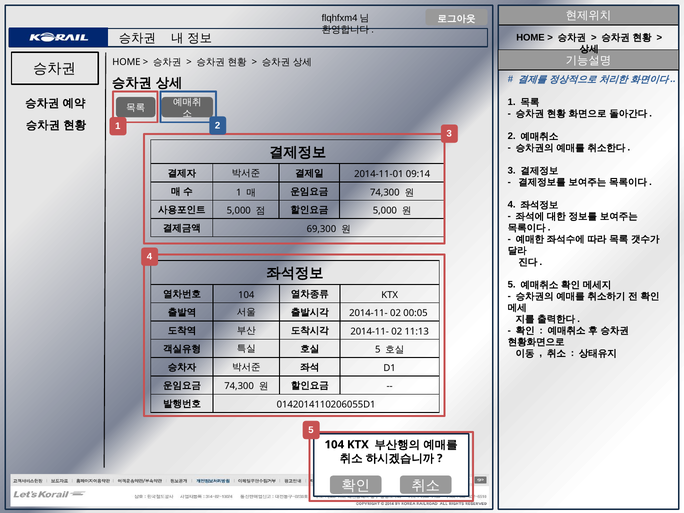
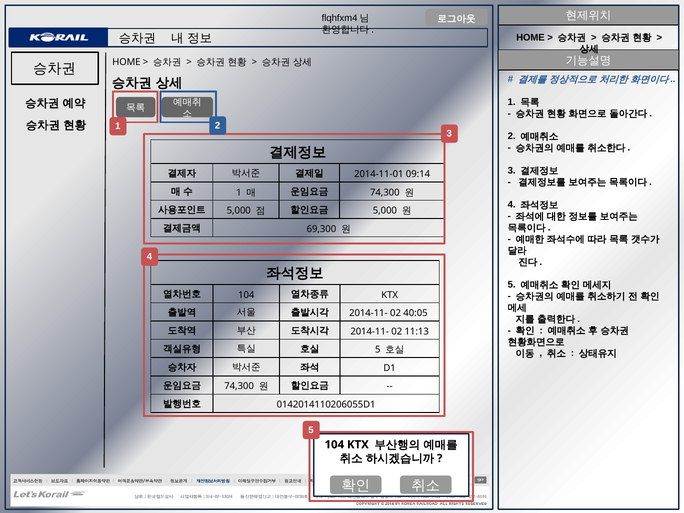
00:05: 00:05 -> 40:05
